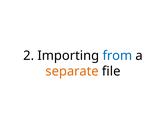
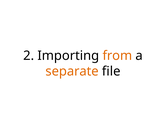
from colour: blue -> orange
